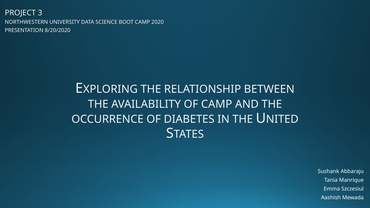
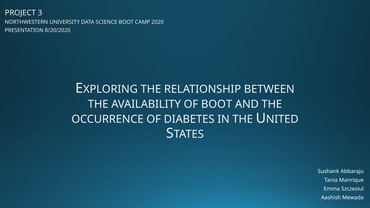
OF CAMP: CAMP -> BOOT
